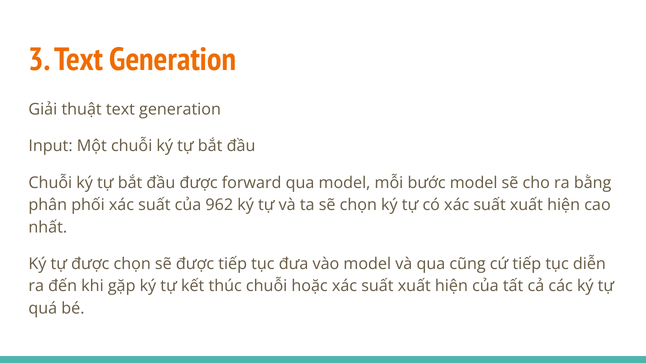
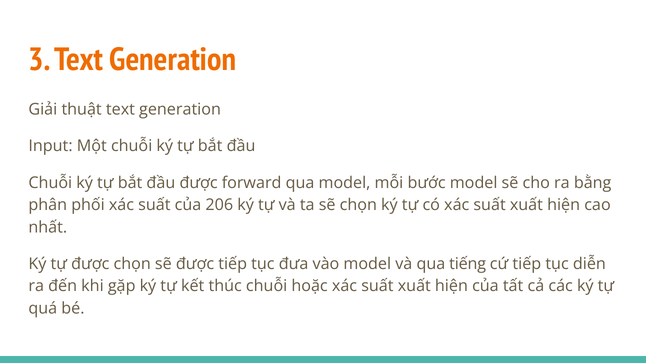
962: 962 -> 206
cũng: cũng -> tiếng
